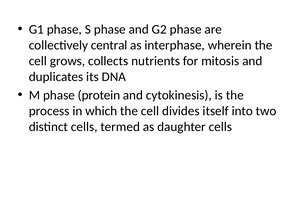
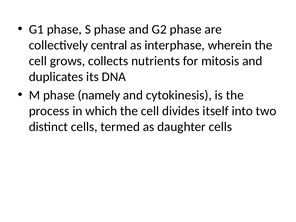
protein: protein -> namely
